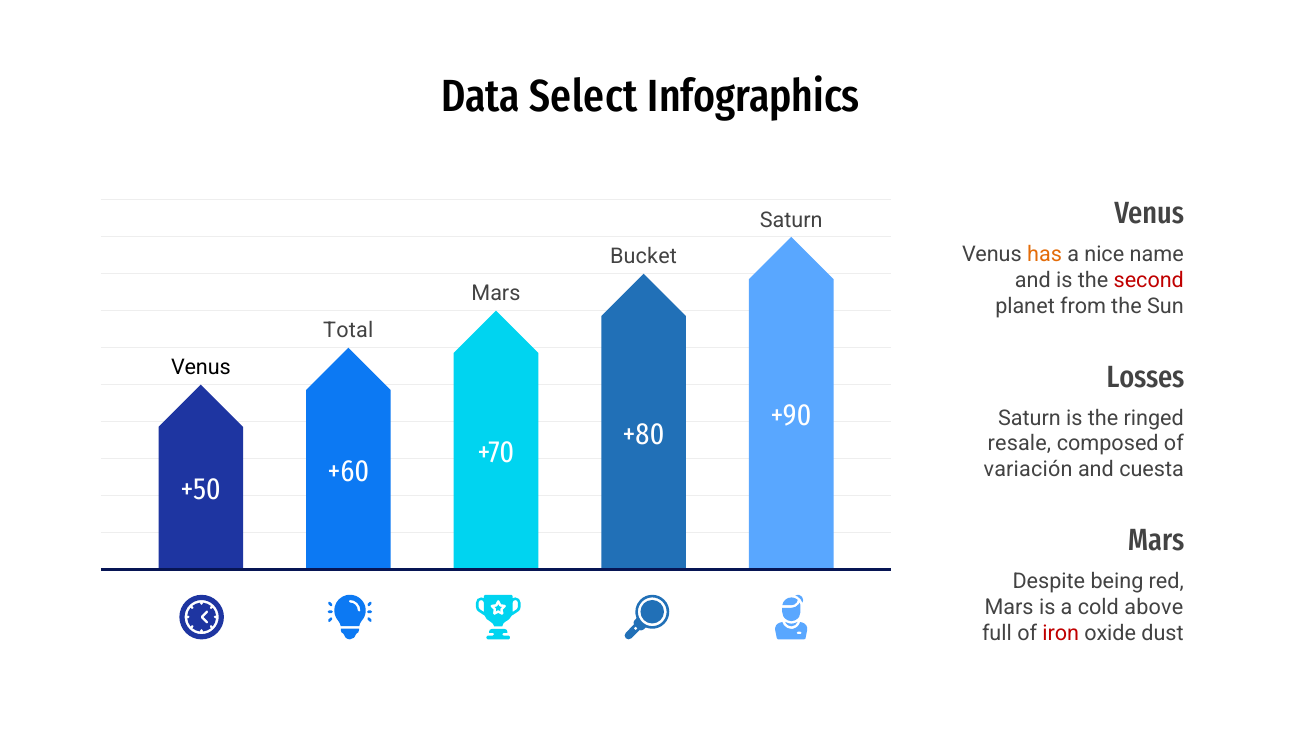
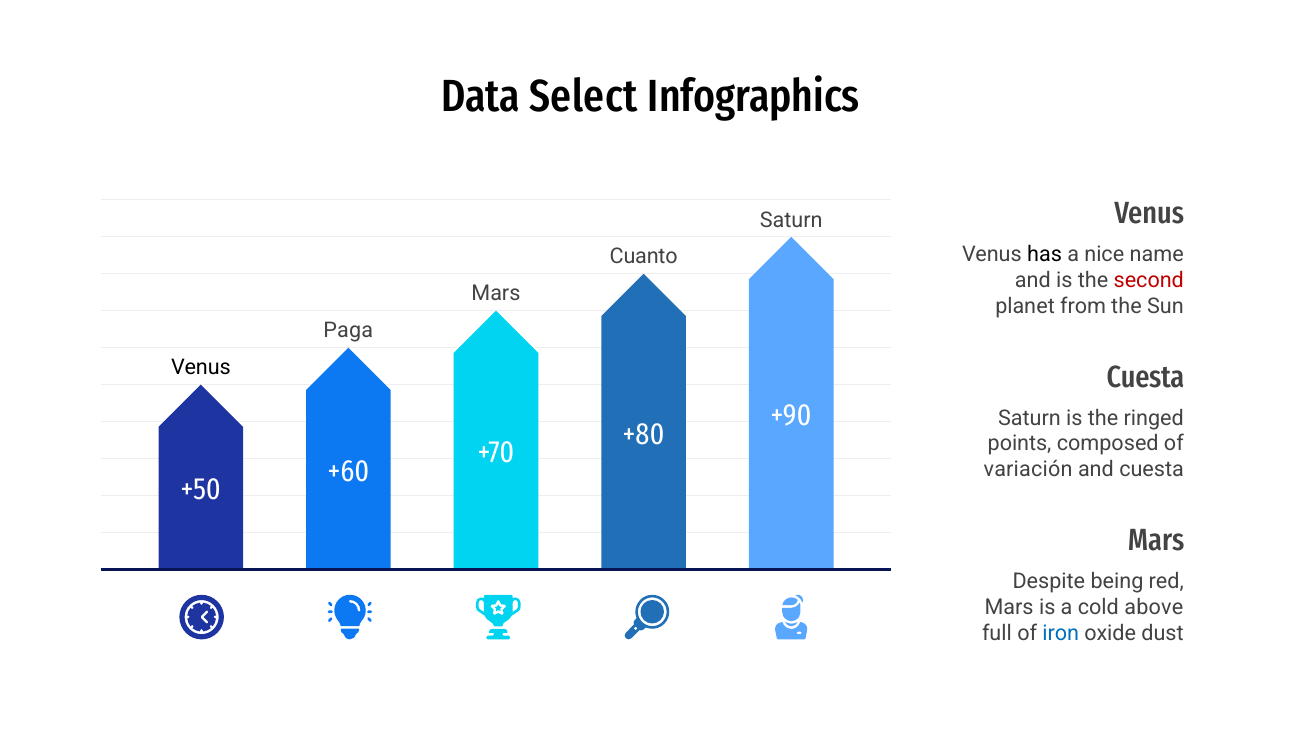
has colour: orange -> black
Bucket: Bucket -> Cuanto
Total: Total -> Paga
Losses at (1145, 377): Losses -> Cuesta
resale: resale -> points
iron colour: red -> blue
